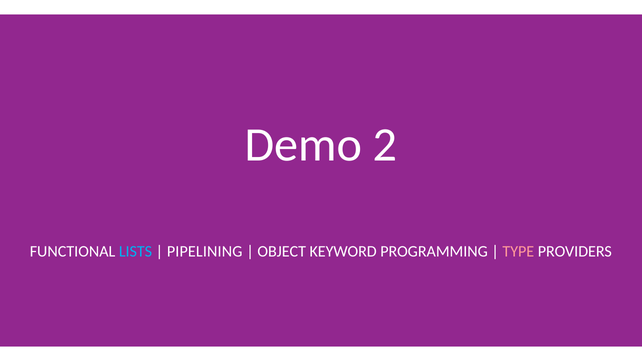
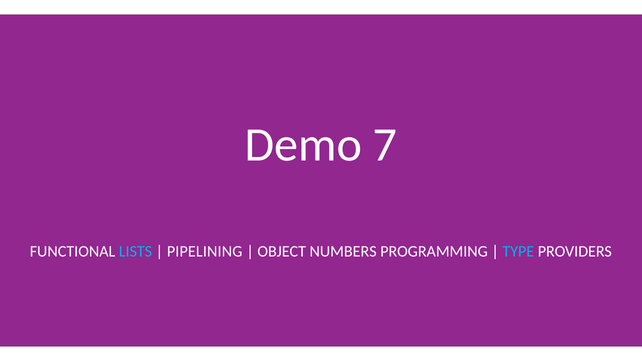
2: 2 -> 7
KEYWORD: KEYWORD -> NUMBERS
TYPE colour: pink -> light blue
